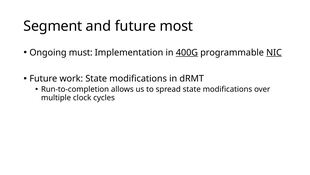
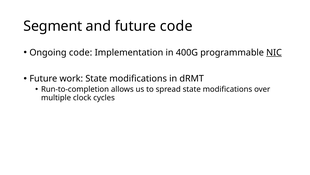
future most: most -> code
Ongoing must: must -> code
400G underline: present -> none
